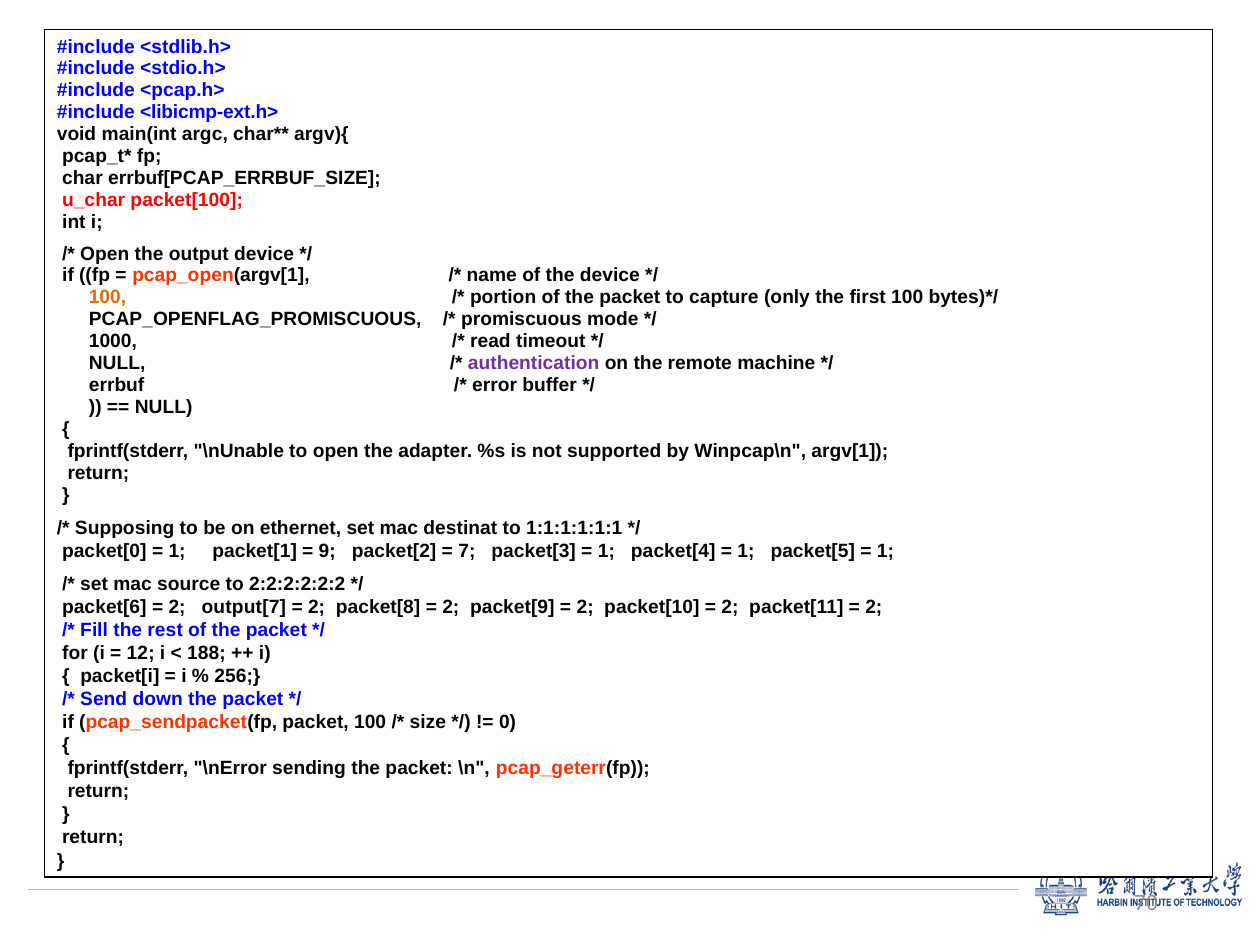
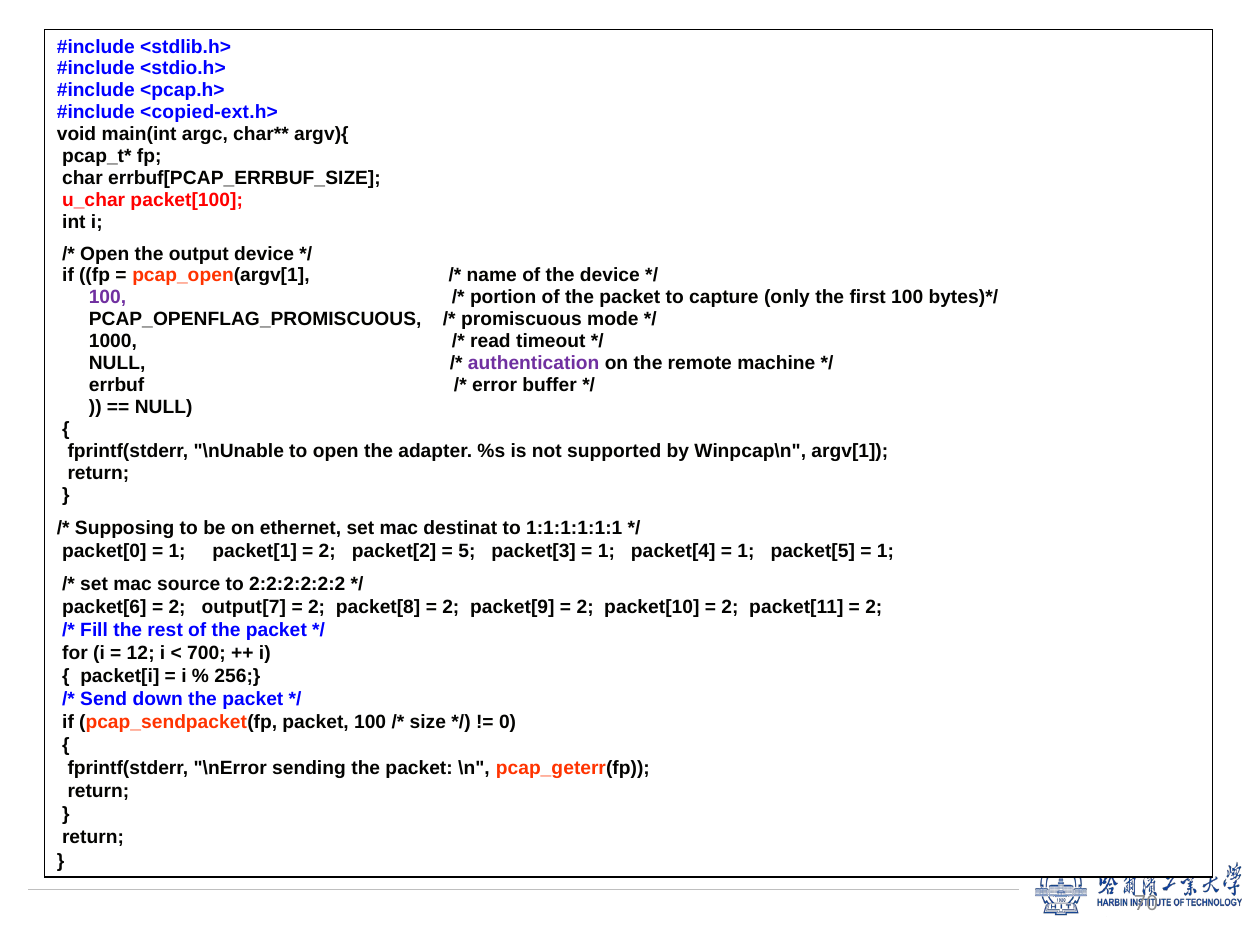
<libicmp-ext.h>: <libicmp-ext.h> -> <copied-ext.h>
100 at (107, 297) colour: orange -> purple
9 at (327, 551): 9 -> 2
7: 7 -> 5
188: 188 -> 700
